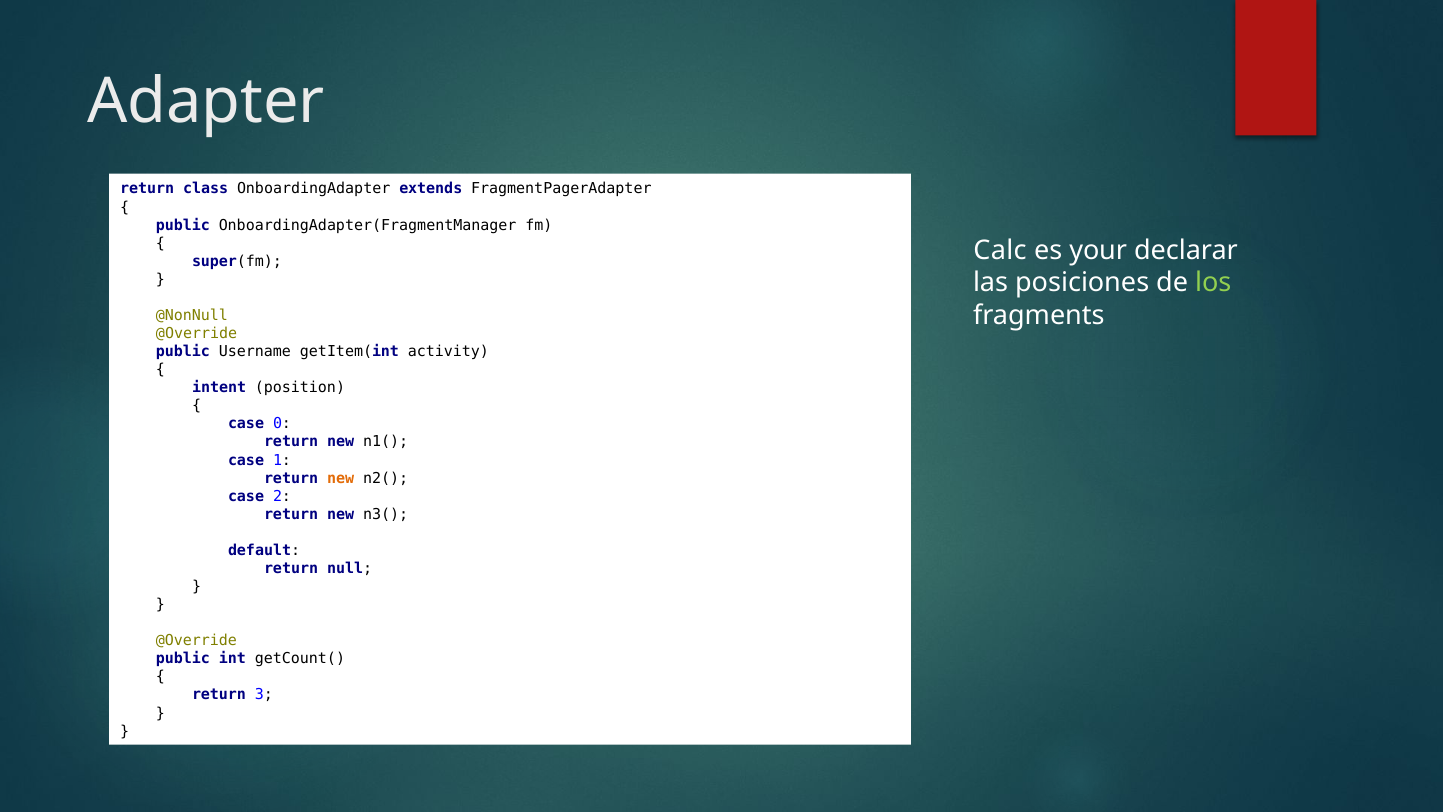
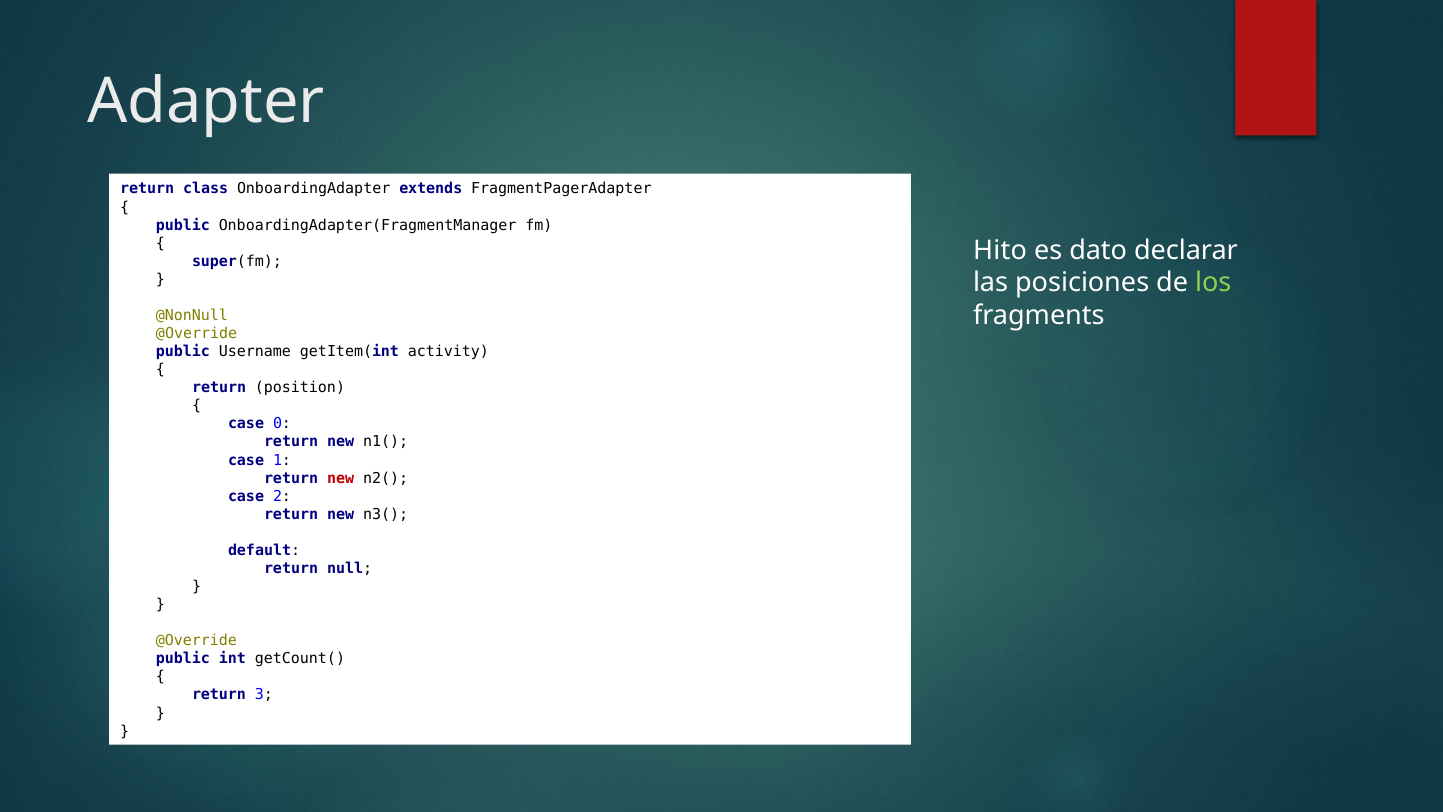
Calc: Calc -> Hito
your: your -> dato
intent at (219, 388): intent -> return
new at (341, 478) colour: orange -> red
